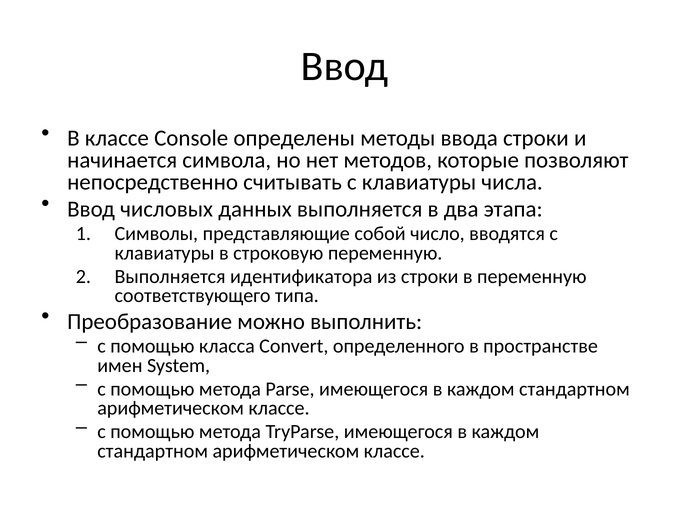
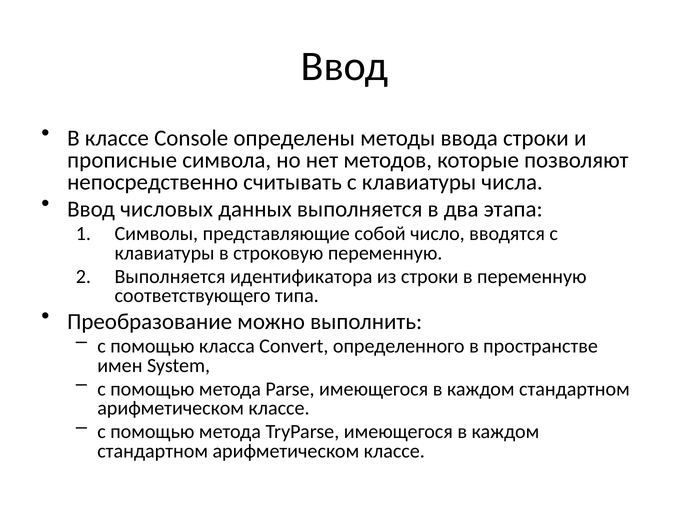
начинается: начинается -> прописные
